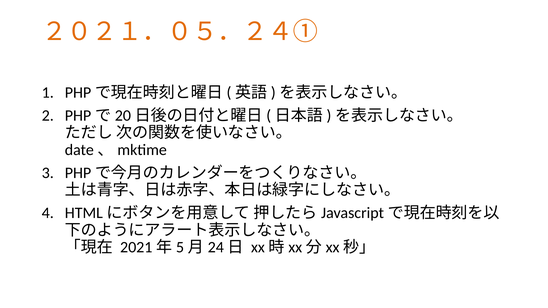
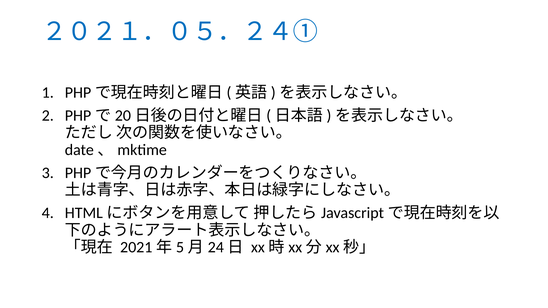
２０２１．０５．２４① colour: orange -> blue
